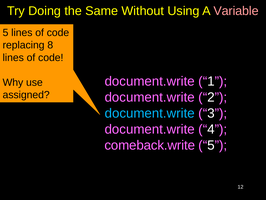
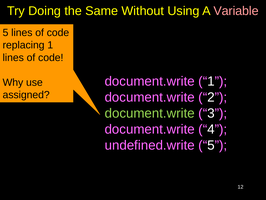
replacing 8: 8 -> 1
document.write at (150, 113) colour: light blue -> light green
comeback.write: comeback.write -> undefined.write
